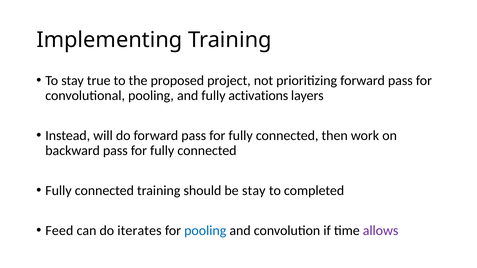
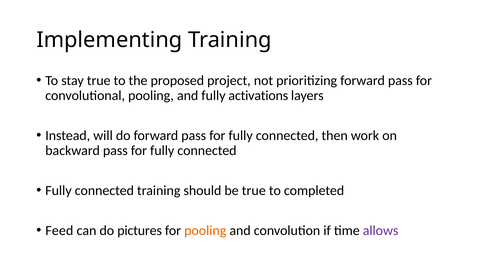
be stay: stay -> true
iterates: iterates -> pictures
pooling at (205, 231) colour: blue -> orange
